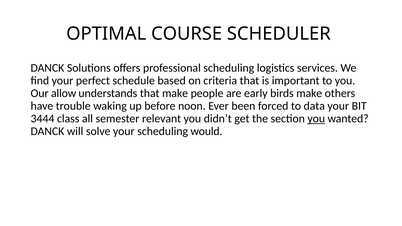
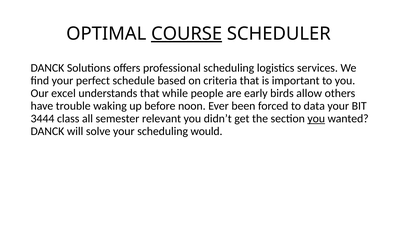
COURSE underline: none -> present
allow: allow -> excel
that make: make -> while
birds make: make -> allow
